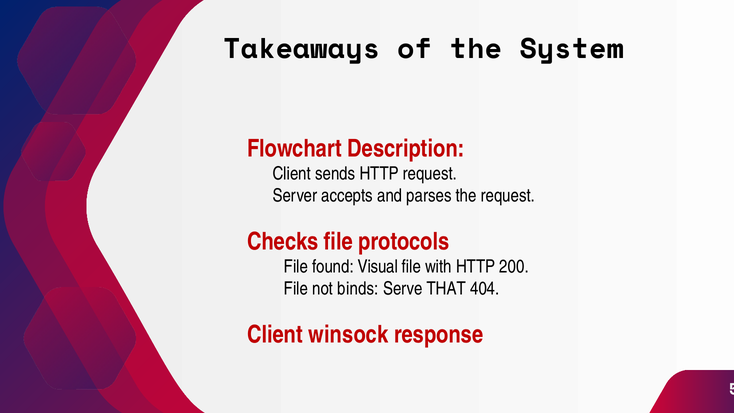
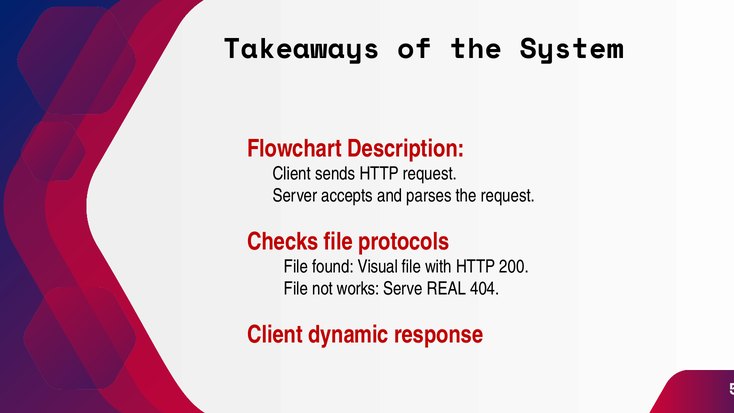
binds: binds -> works
THAT: THAT -> REAL
winsock: winsock -> dynamic
